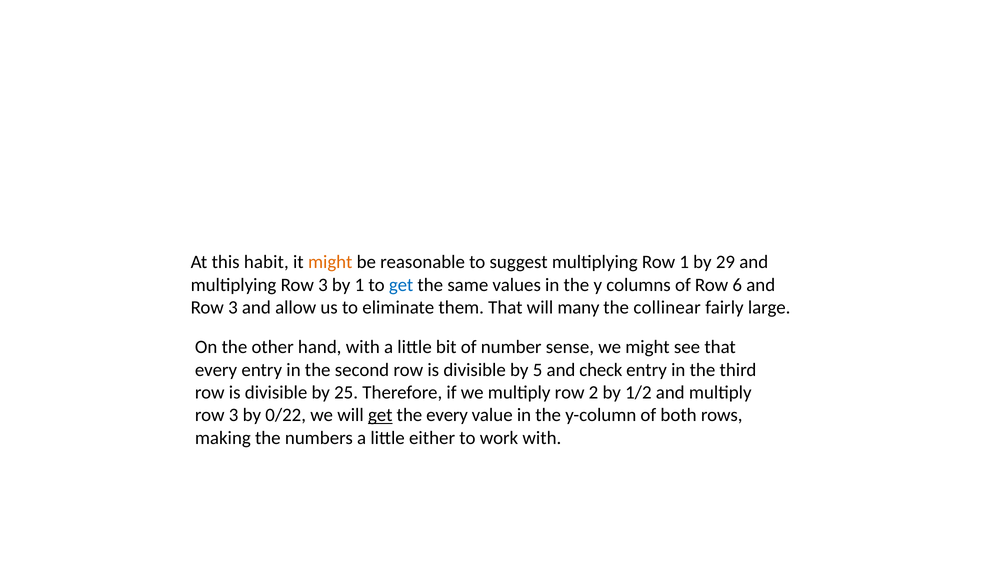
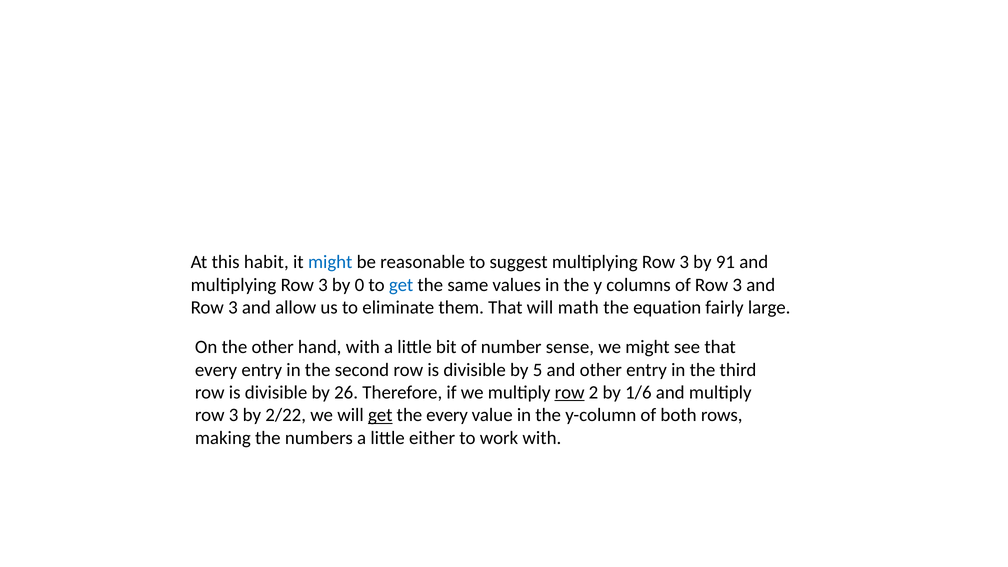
might at (330, 262) colour: orange -> blue
suggest multiplying Row 1: 1 -> 3
29: 29 -> 91
by 1: 1 -> 0
of Row 6: 6 -> 3
many: many -> math
collinear: collinear -> equation
and check: check -> other
25: 25 -> 26
row at (570, 393) underline: none -> present
1/2: 1/2 -> 1/6
0/22: 0/22 -> 2/22
